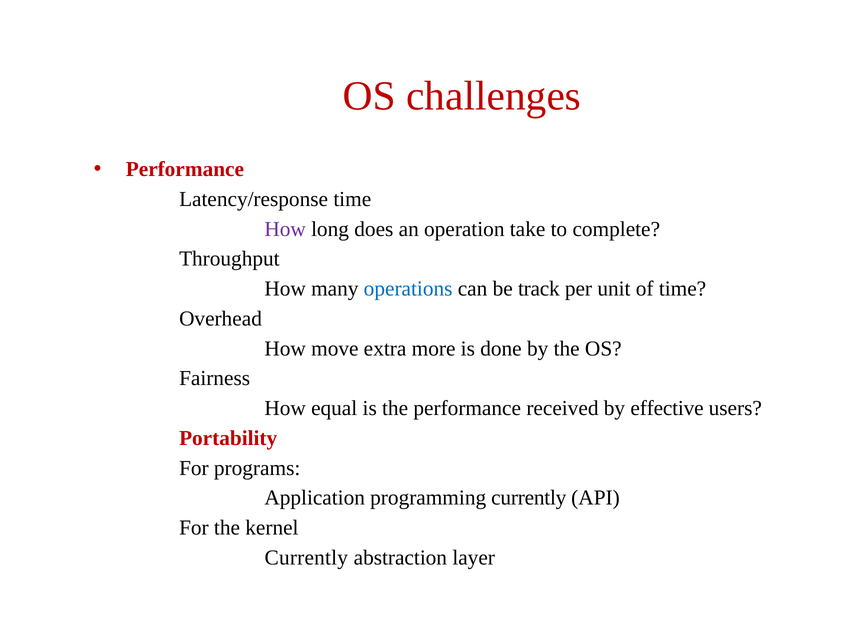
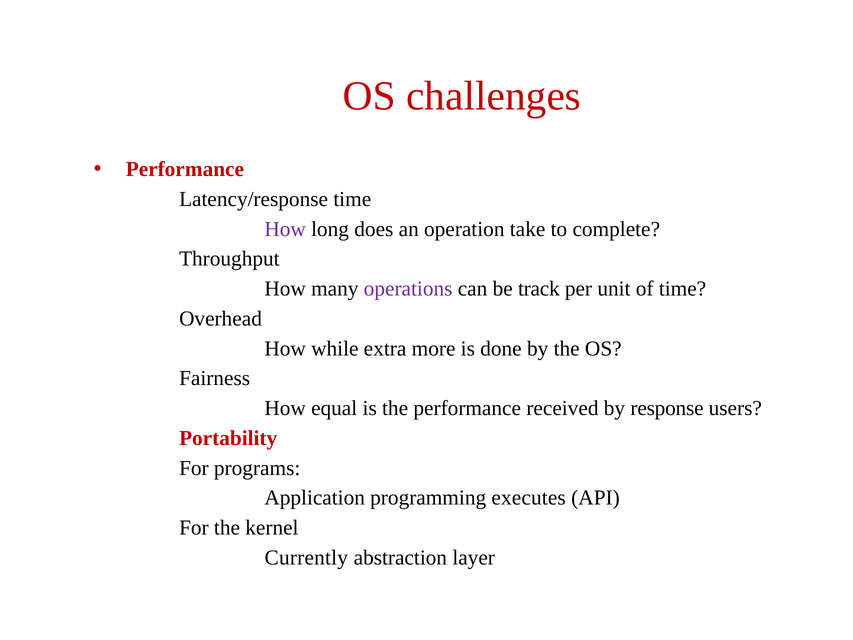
operations colour: blue -> purple
move: move -> while
effective: effective -> response
programming currently: currently -> executes
